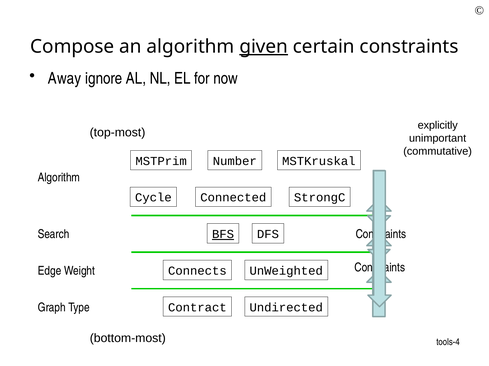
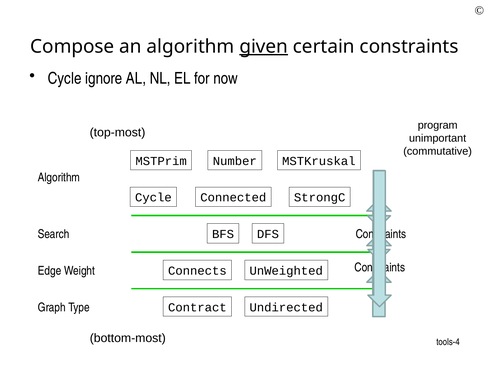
Away at (65, 79): Away -> Cycle
explicitly: explicitly -> program
BFS underline: present -> none
